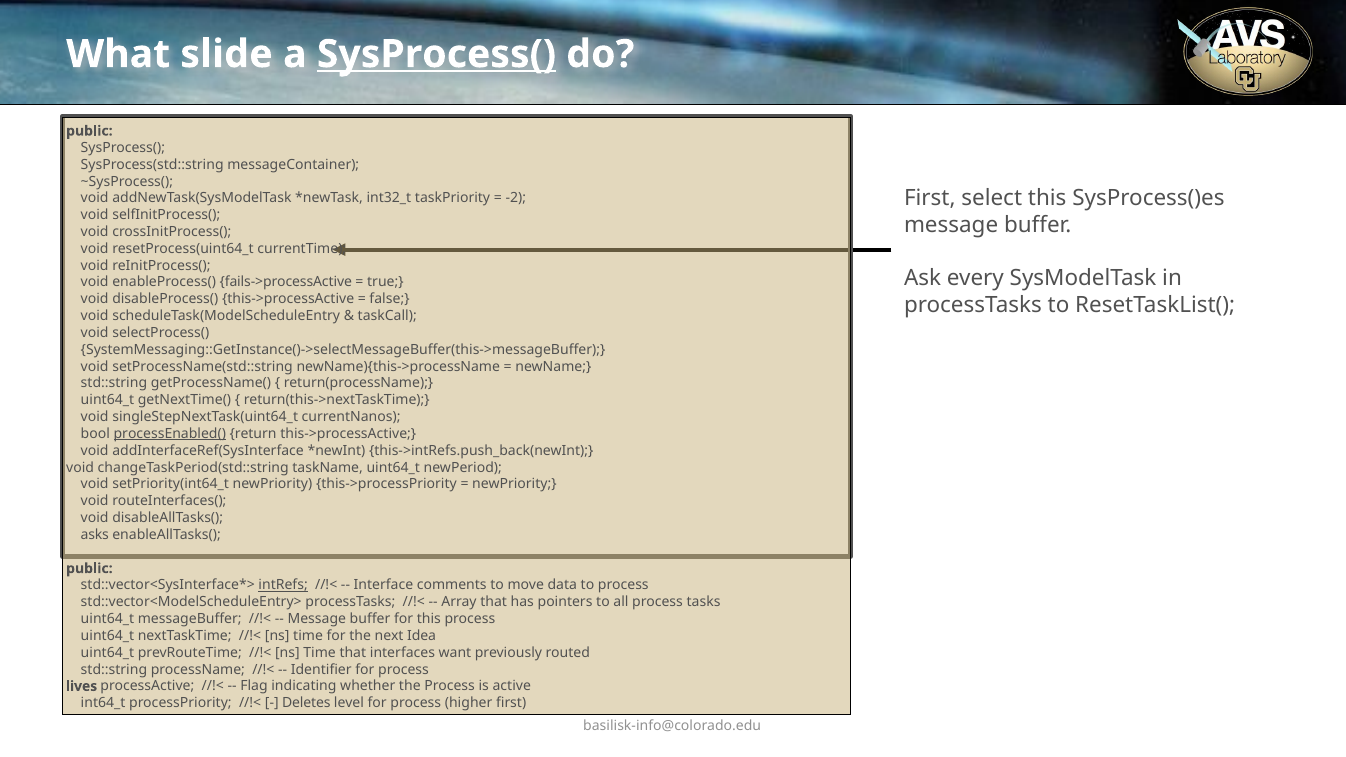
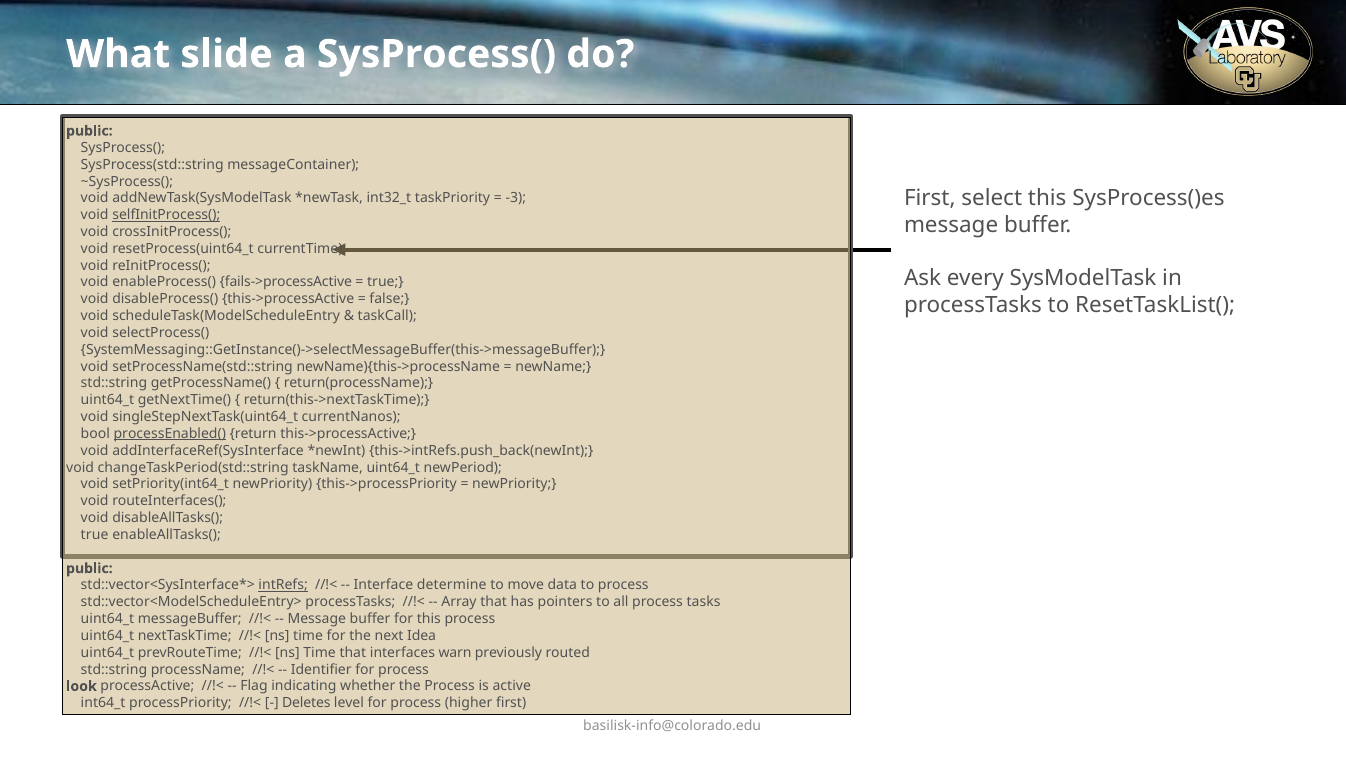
SysProcess( at (436, 54) underline: present -> none
-2: -2 -> -3
selfInitProcess( underline: none -> present
asks at (95, 535): asks -> true
comments: comments -> determine
want: want -> warn
lives: lives -> look
